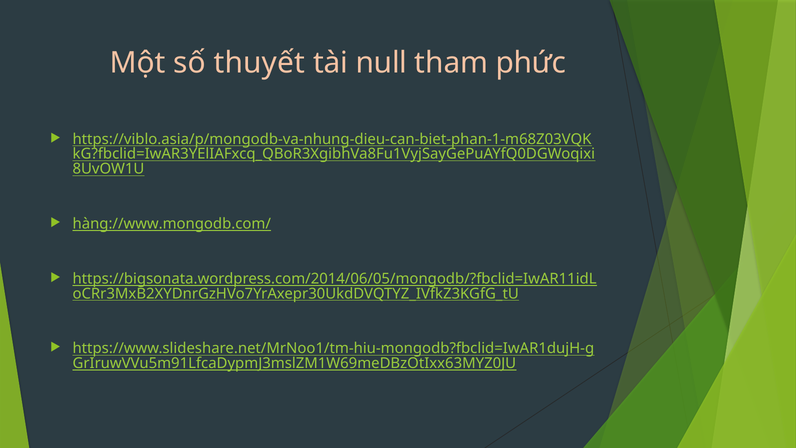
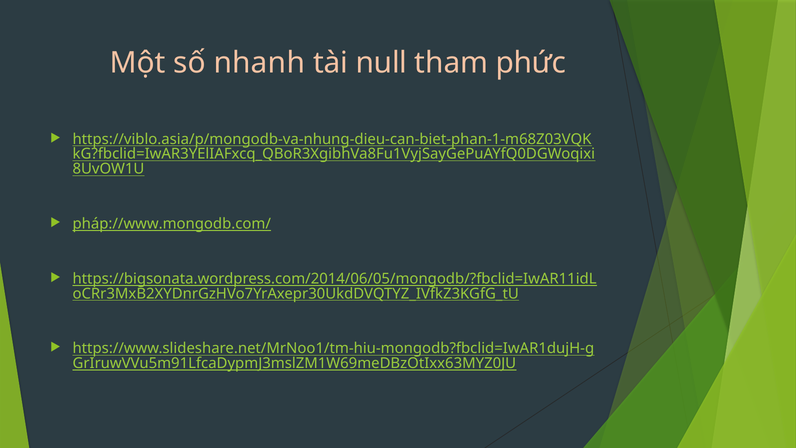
thuyết: thuyết -> nhanh
hàng://www.mongodb.com/: hàng://www.mongodb.com/ -> pháp://www.mongodb.com/
